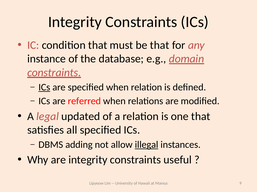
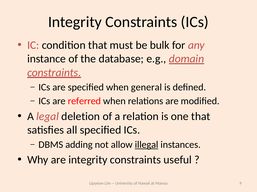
be that: that -> bulk
ICs at (44, 88) underline: present -> none
when relation: relation -> general
updated: updated -> deletion
